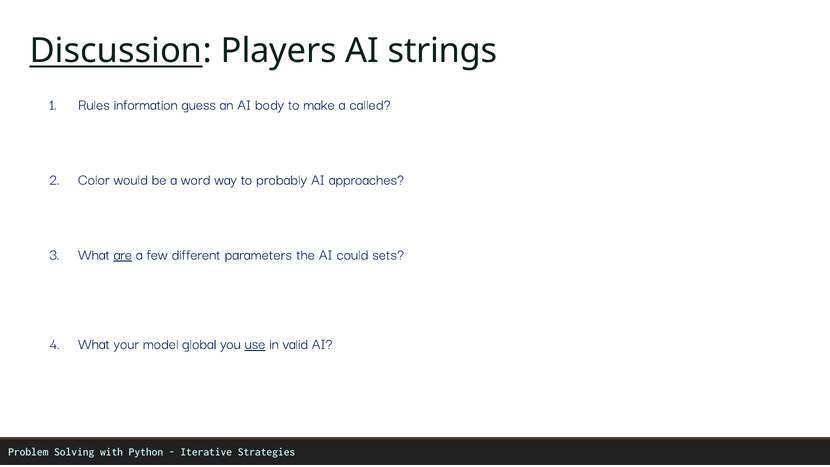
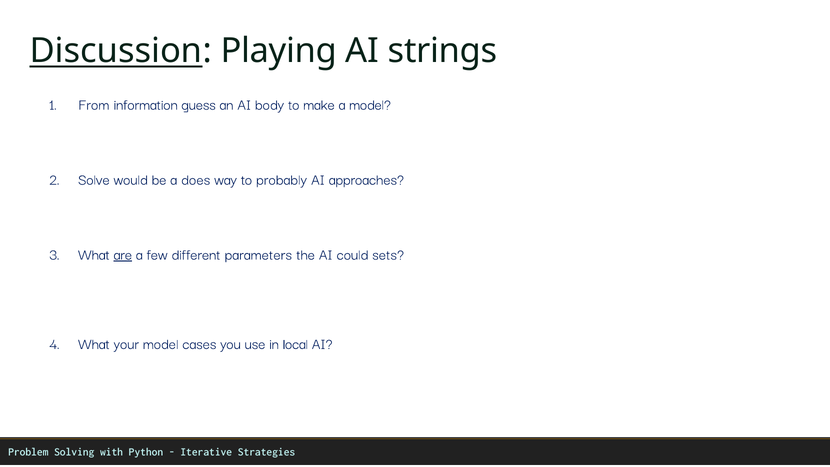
Players: Players -> Playing
Rules: Rules -> From
a called: called -> model
Color: Color -> Solve
word: word -> does
global: global -> cases
use underline: present -> none
valid: valid -> local
